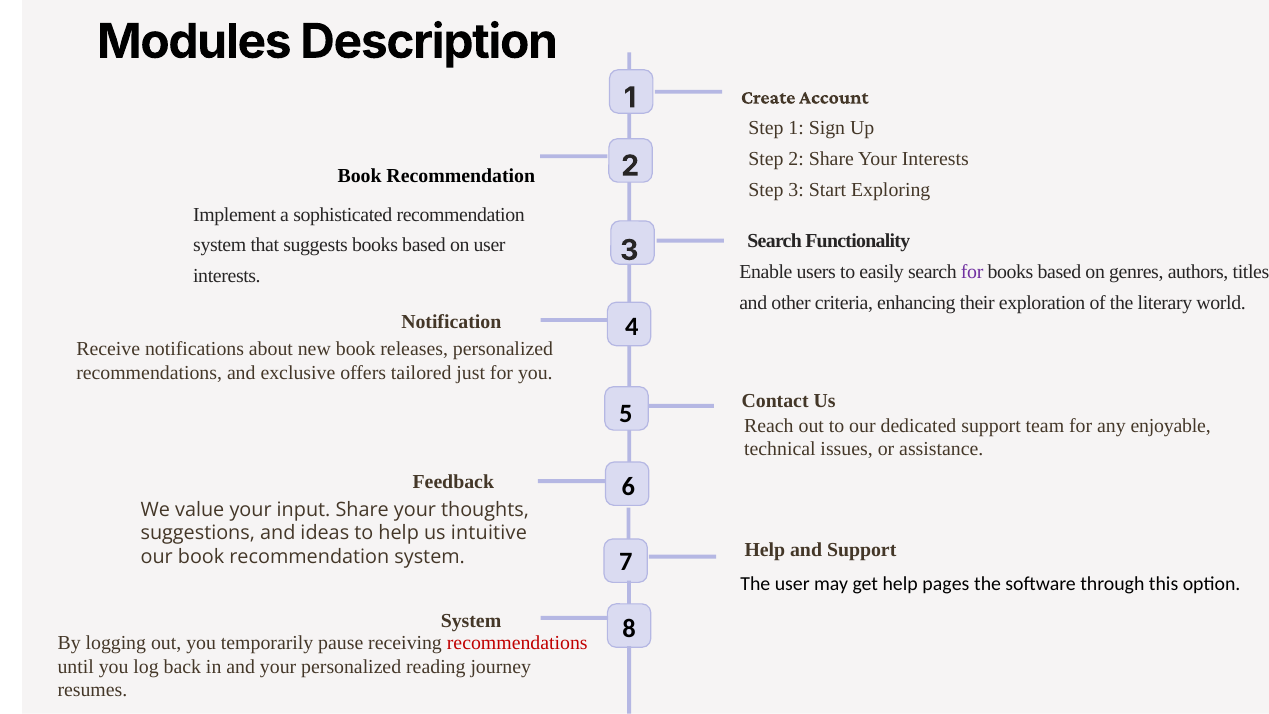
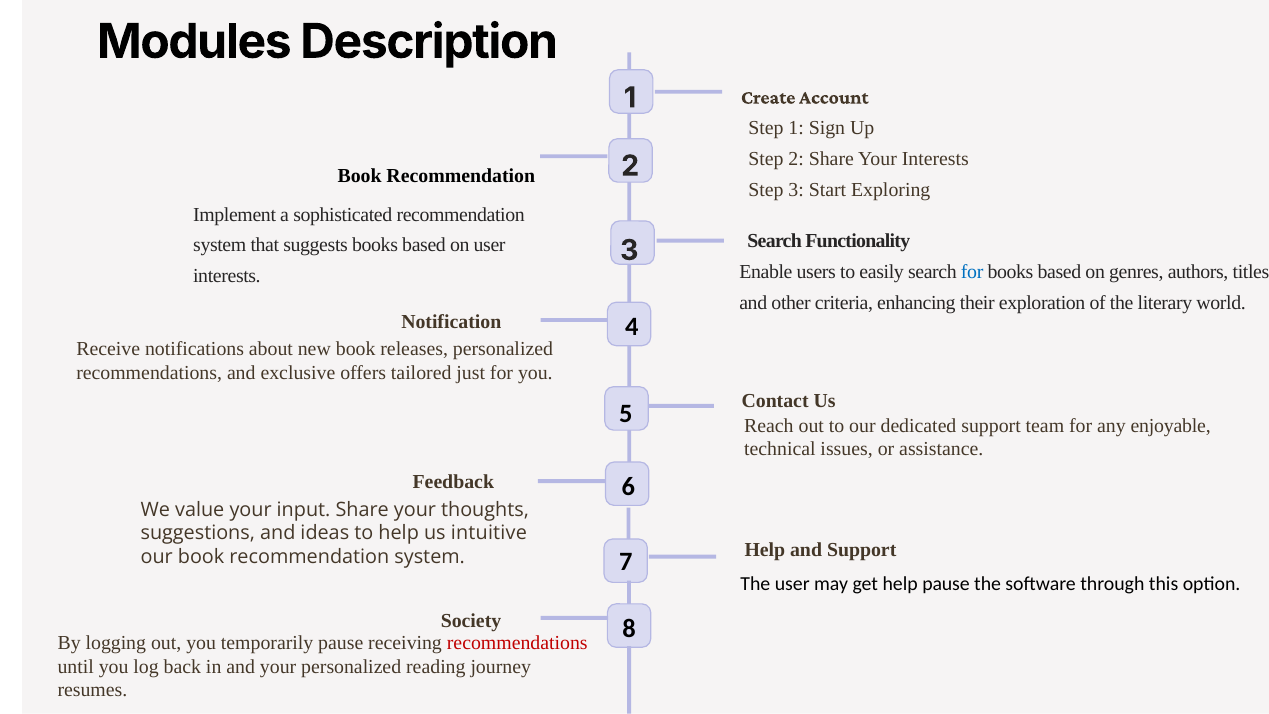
for at (972, 272) colour: purple -> blue
help pages: pages -> pause
System at (471, 621): System -> Society
